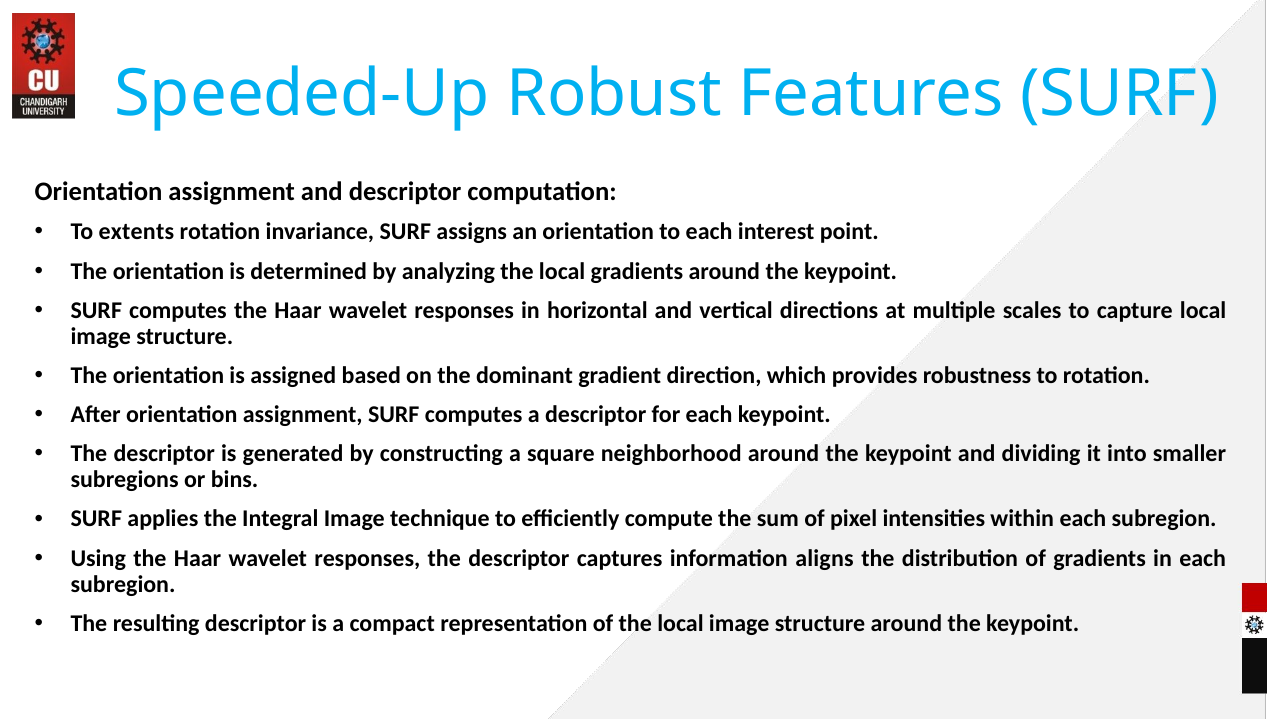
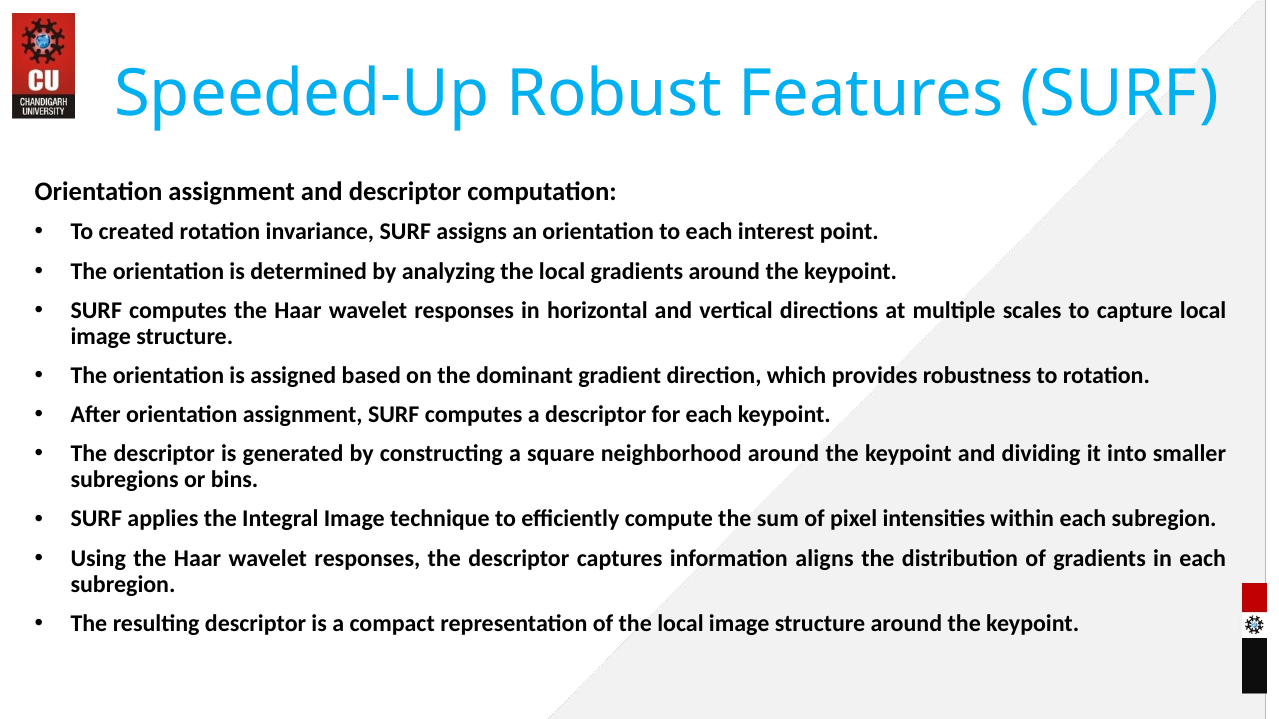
extents: extents -> created
